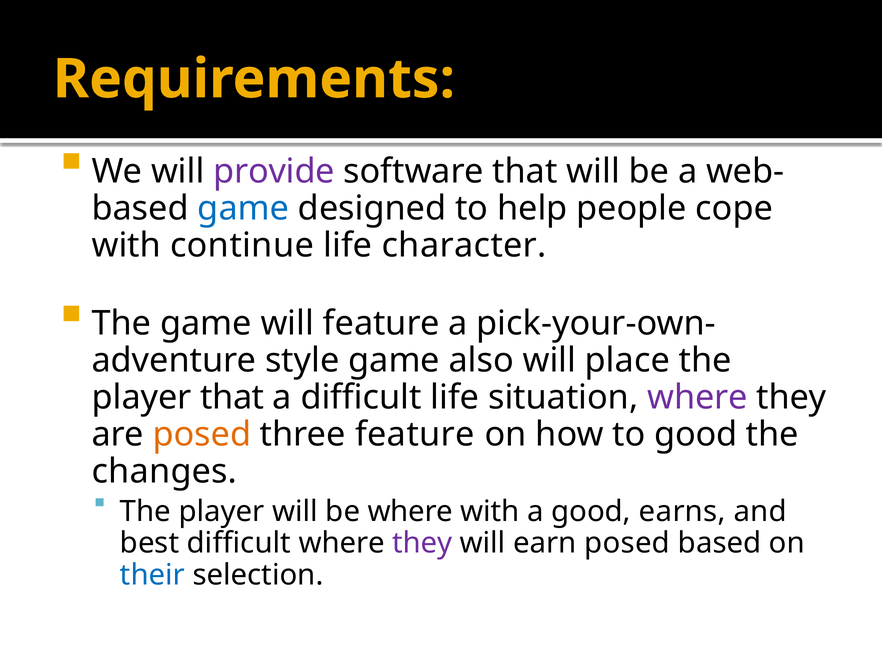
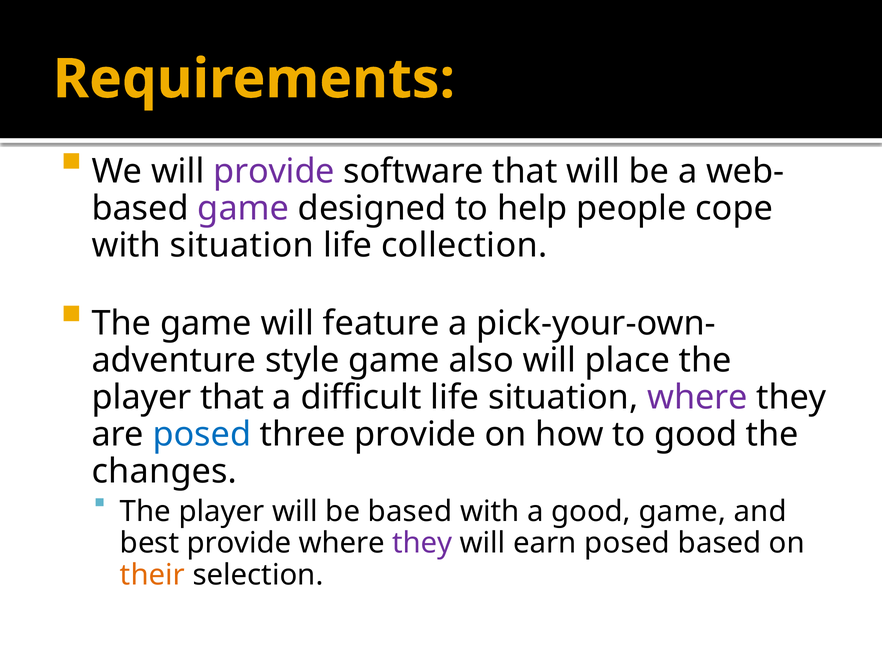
game at (243, 209) colour: blue -> purple
with continue: continue -> situation
character: character -> collection
posed at (202, 435) colour: orange -> blue
three feature: feature -> provide
be where: where -> based
good earns: earns -> game
best difficult: difficult -> provide
their colour: blue -> orange
